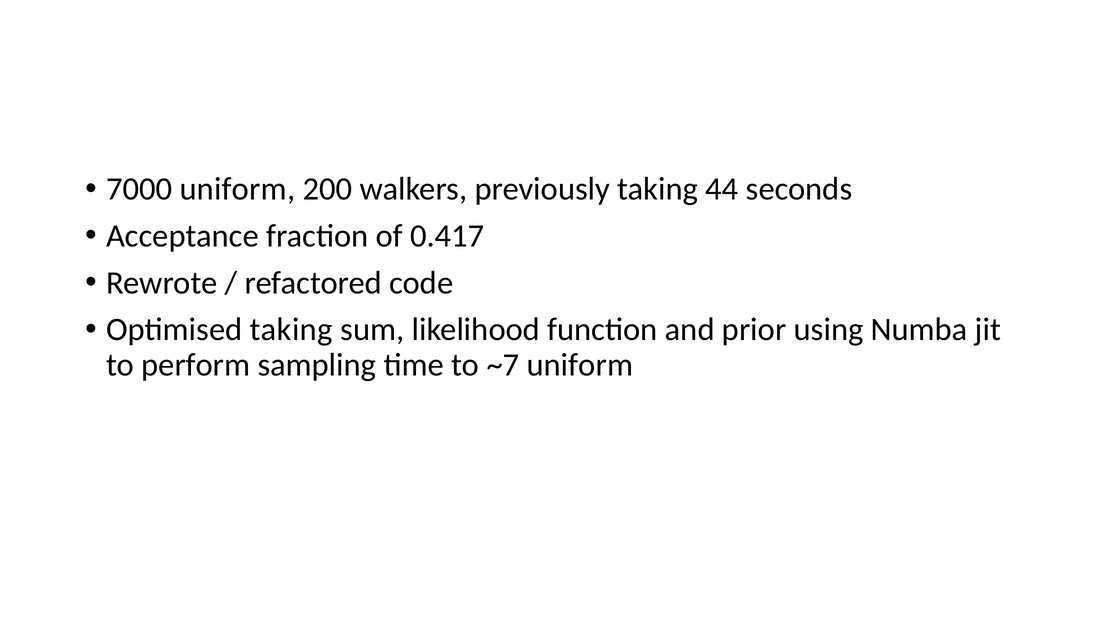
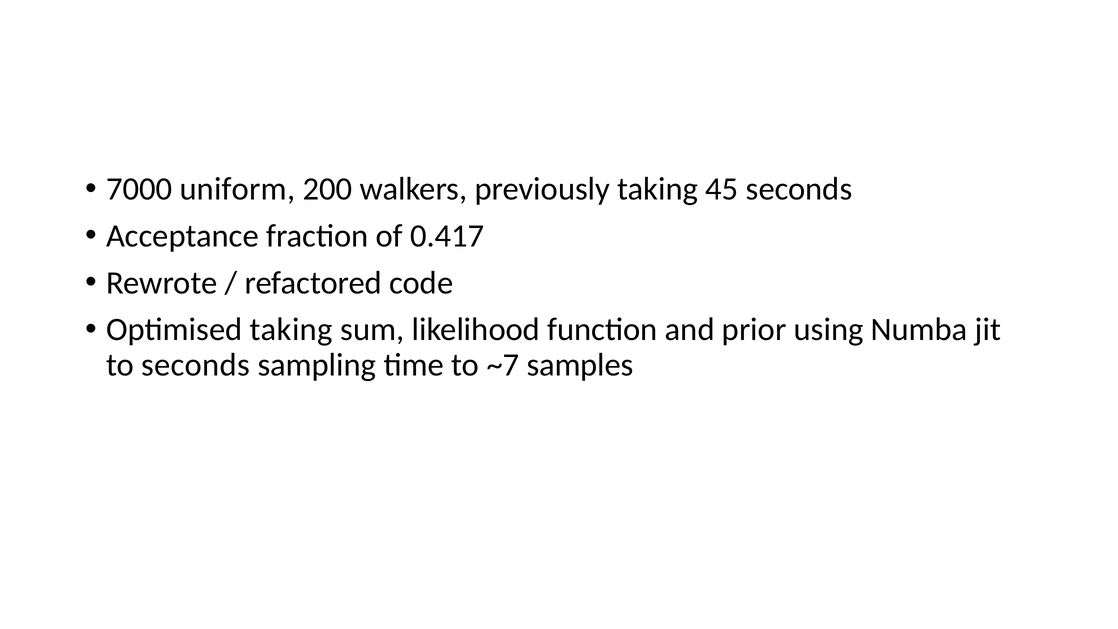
44: 44 -> 45
to perform: perform -> seconds
~7 uniform: uniform -> samples
